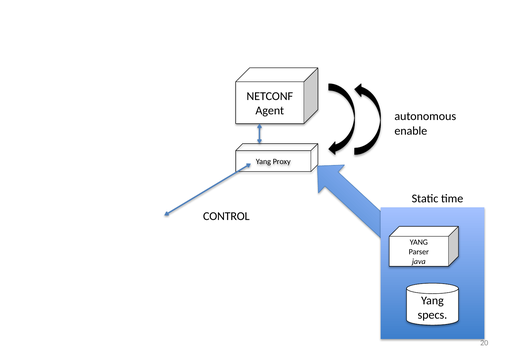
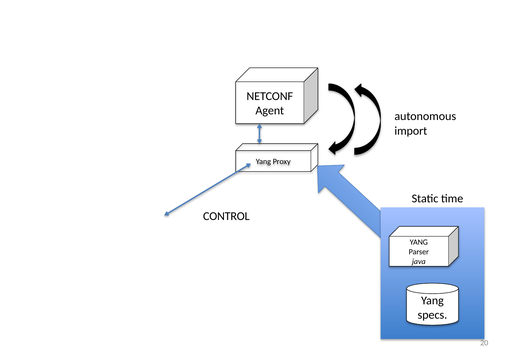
enable: enable -> import
